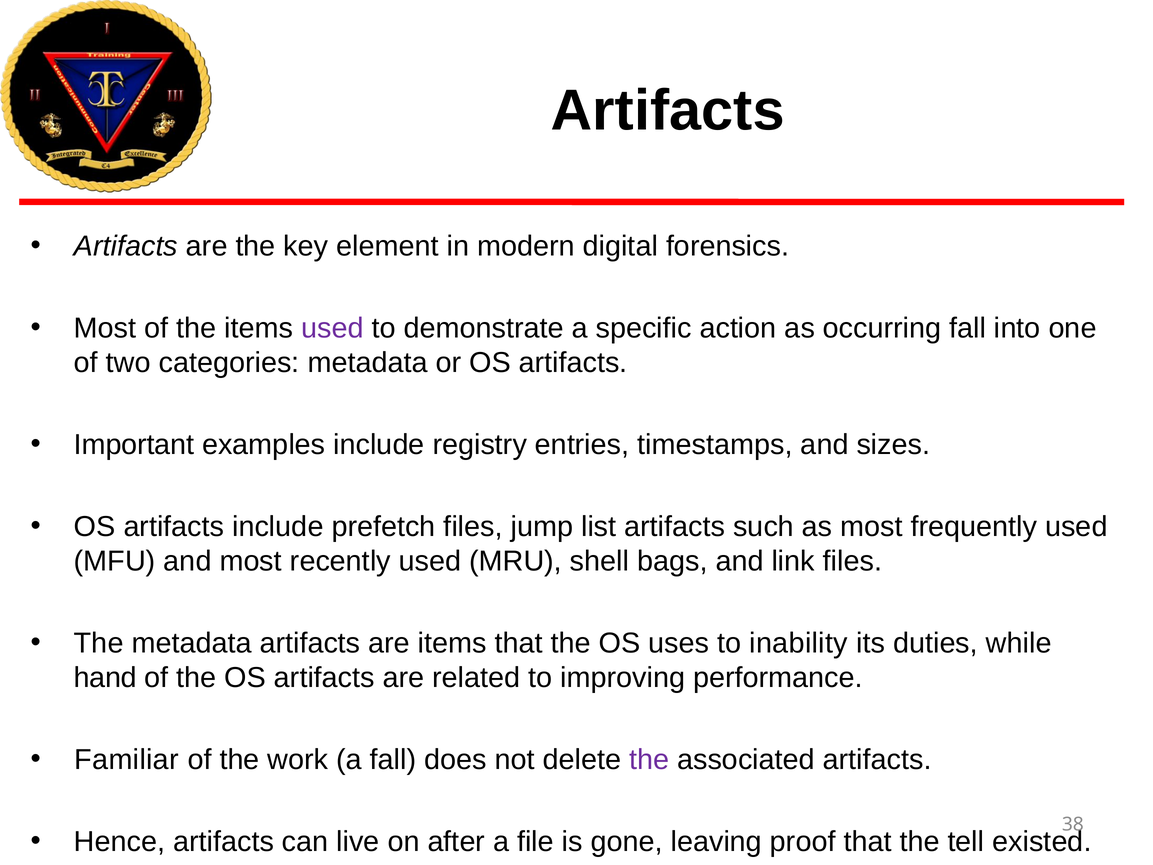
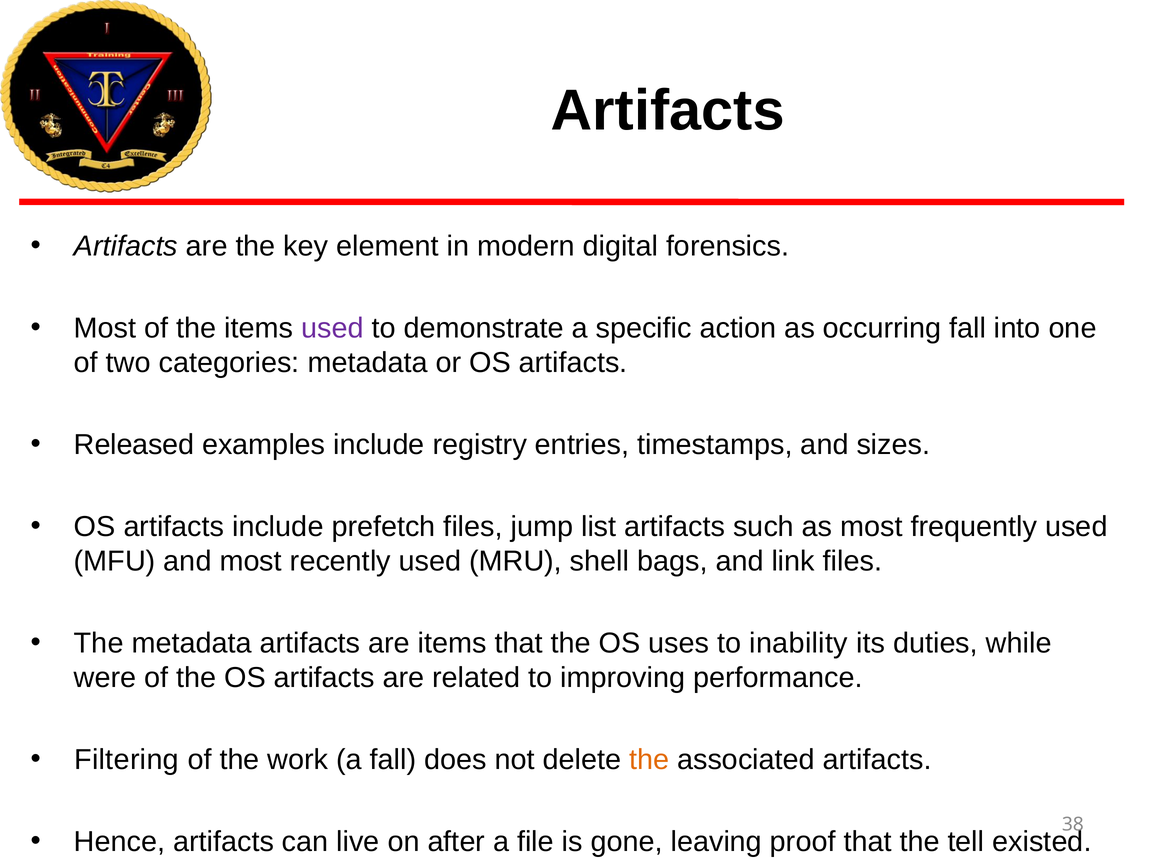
Important: Important -> Released
hand: hand -> were
Familiar: Familiar -> Filtering
the at (649, 760) colour: purple -> orange
